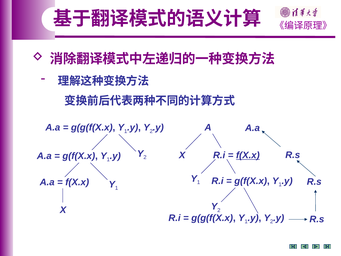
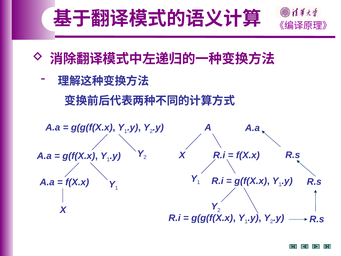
f(X.x at (248, 155) underline: present -> none
